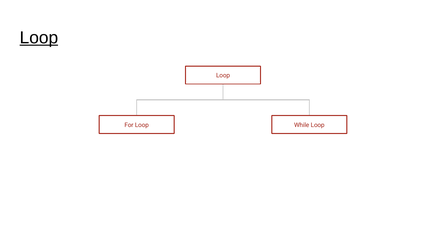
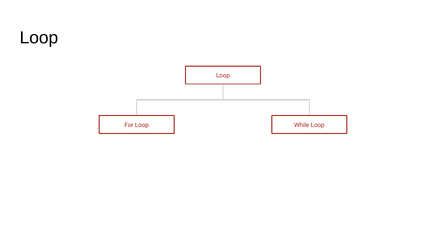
Loop at (39, 38) underline: present -> none
